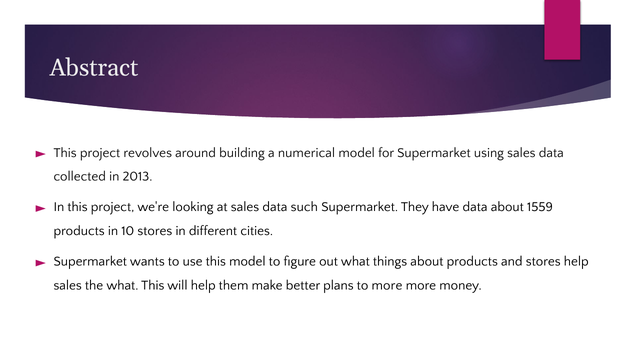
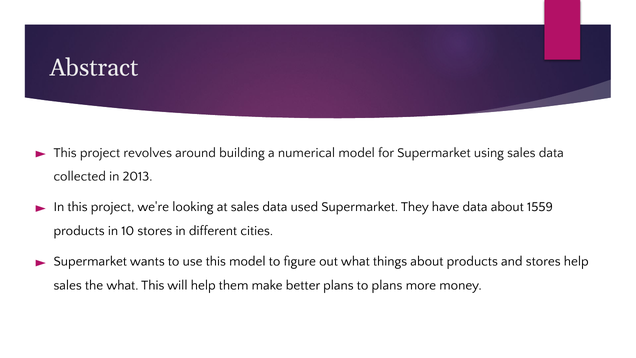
such: such -> used
to more: more -> plans
